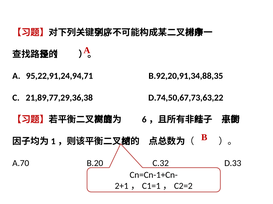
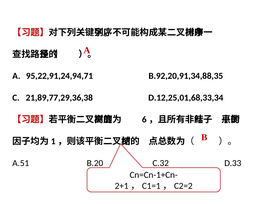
D.74,50,67,73,63,22: D.74,50,67,73,63,22 -> D.12,25,01,68,33,34
A.70: A.70 -> A.51
